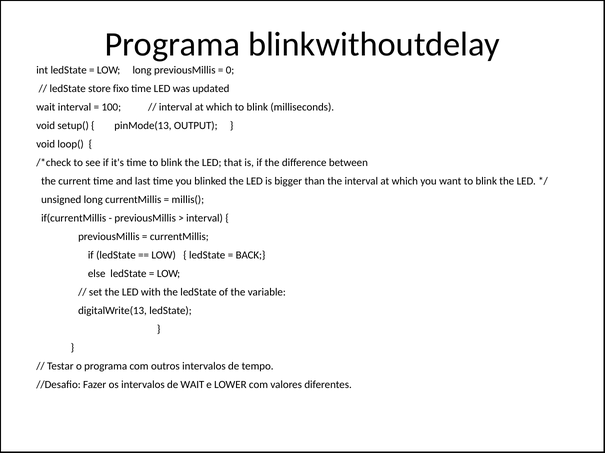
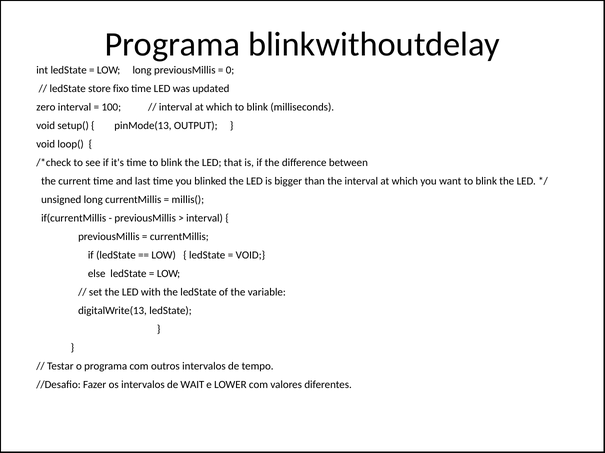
wait at (46, 107): wait -> zero
BACK at (250, 256): BACK -> VOID
